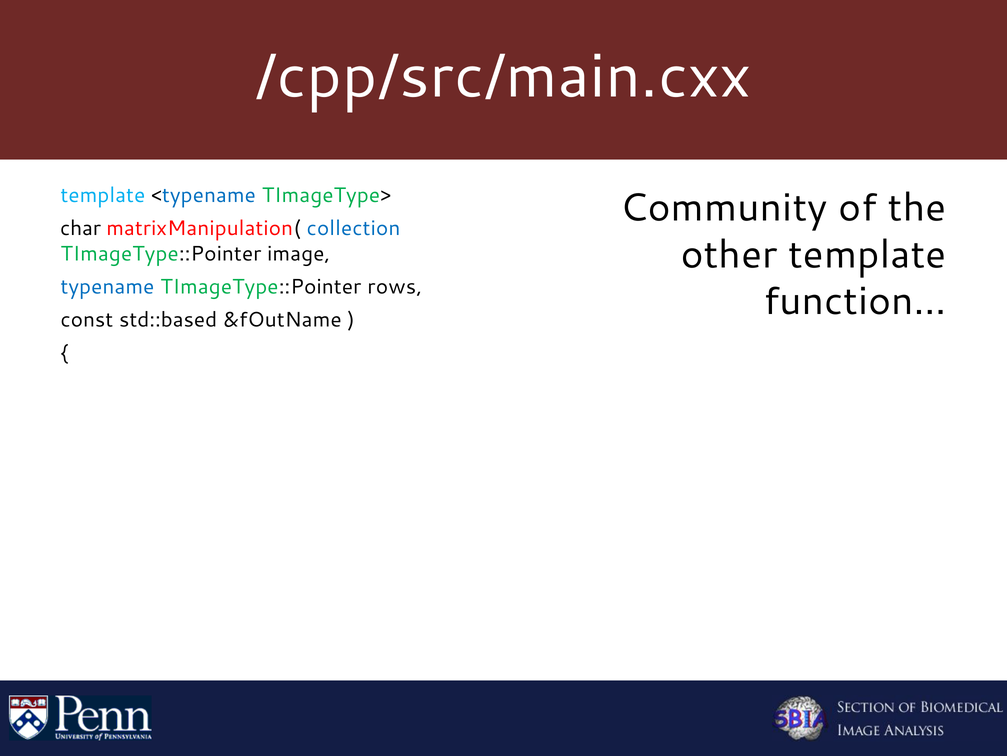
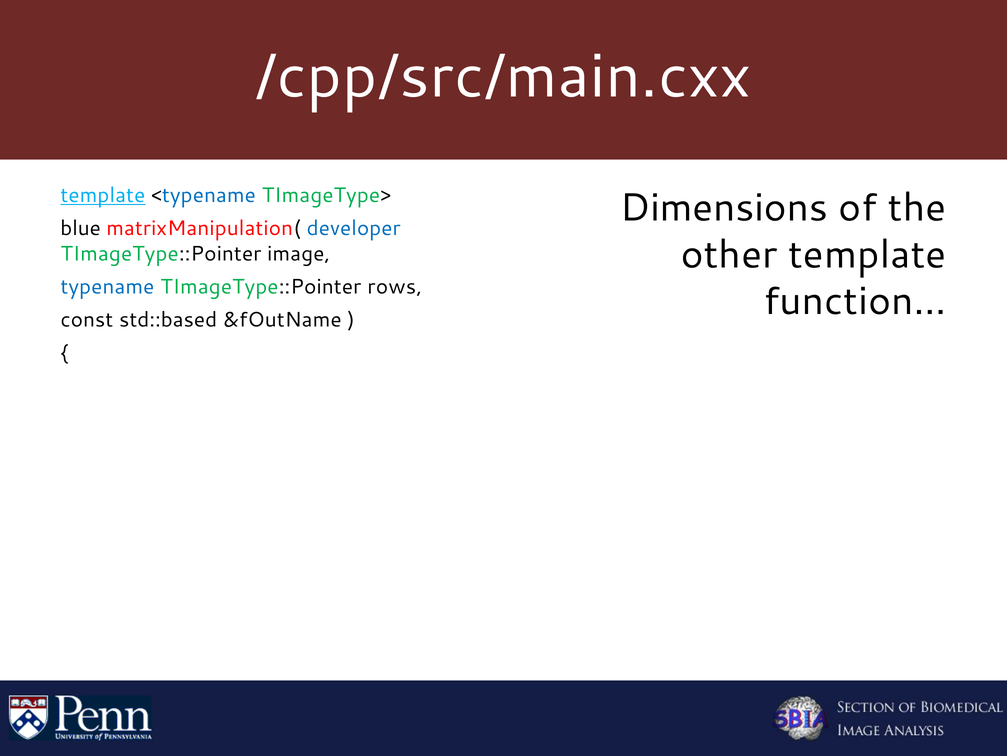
template at (103, 195) underline: none -> present
Community: Community -> Dimensions
char: char -> blue
collection: collection -> developer
